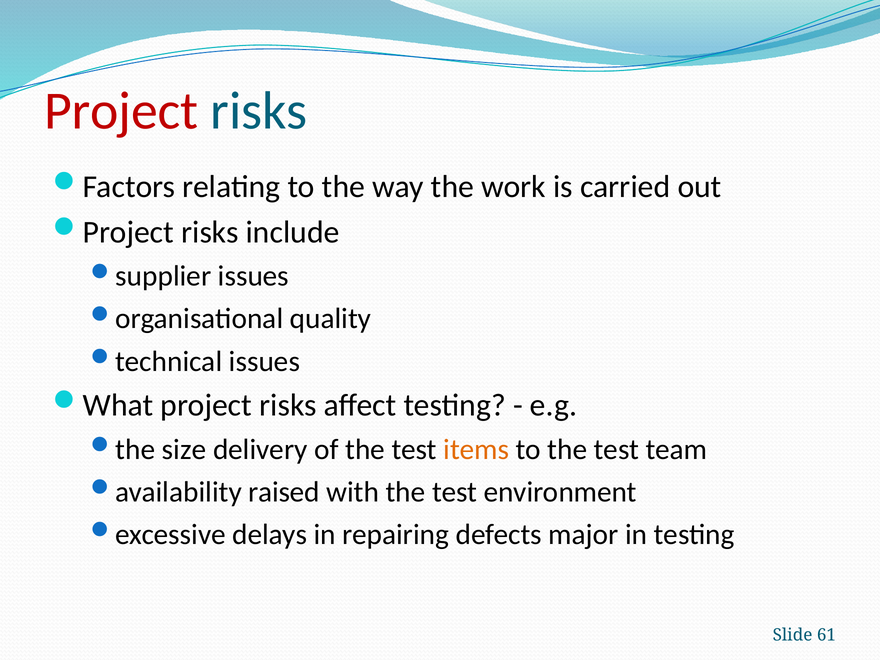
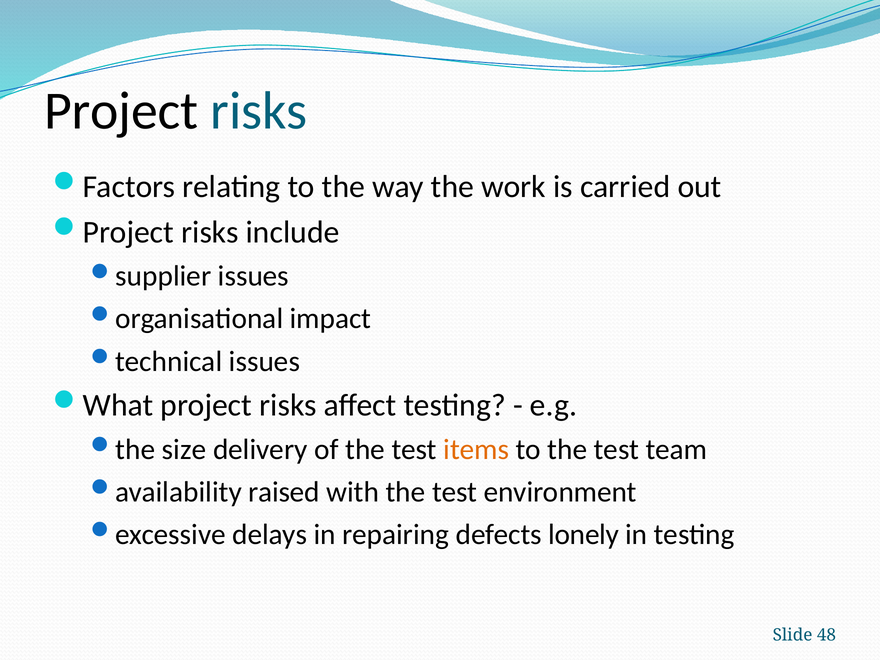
Project at (121, 111) colour: red -> black
quality: quality -> impact
major: major -> lonely
61: 61 -> 48
